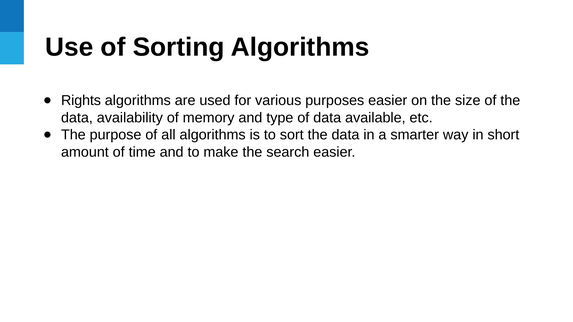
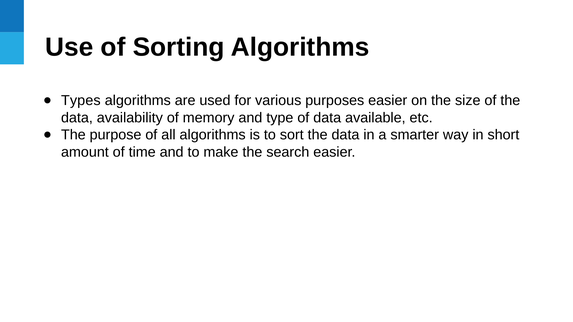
Rights: Rights -> Types
